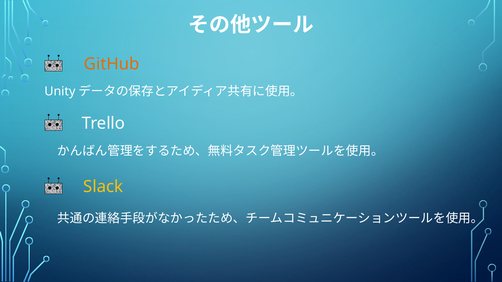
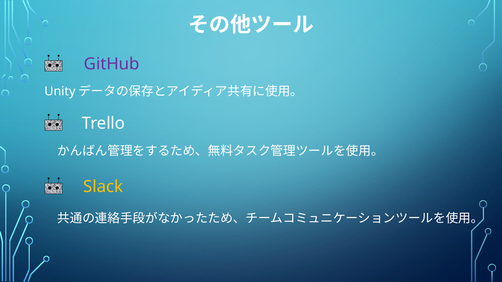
GitHub colour: orange -> purple
